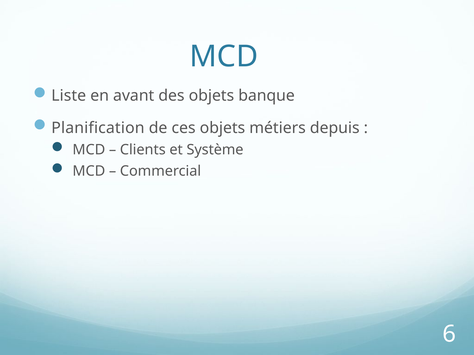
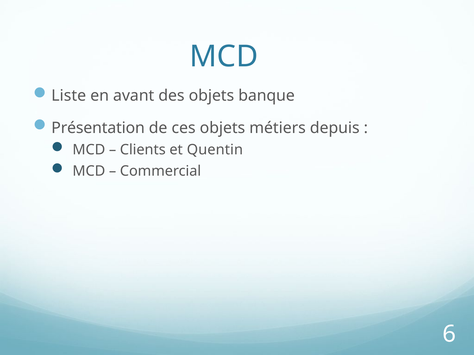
Planification: Planification -> Présentation
Système: Système -> Quentin
